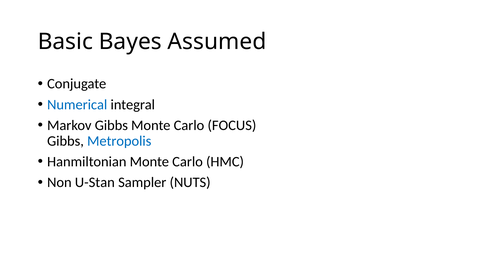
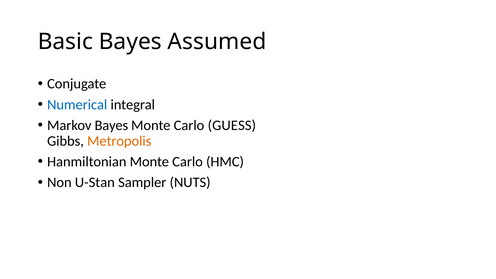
Markov Gibbs: Gibbs -> Bayes
FOCUS: FOCUS -> GUESS
Metropolis colour: blue -> orange
